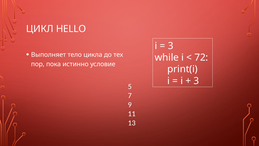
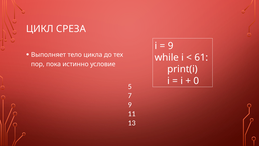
HELLO: HELLO -> СРЕЗА
3 at (171, 46): 3 -> 9
72: 72 -> 61
3 at (196, 81): 3 -> 0
